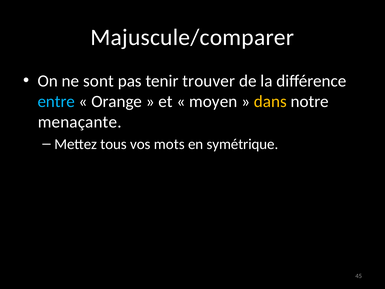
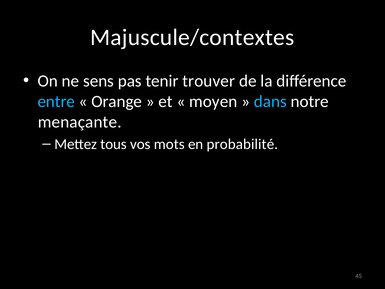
Majuscule/comparer: Majuscule/comparer -> Majuscule/contextes
sont: sont -> sens
dans colour: yellow -> light blue
symétrique: symétrique -> probabilité
